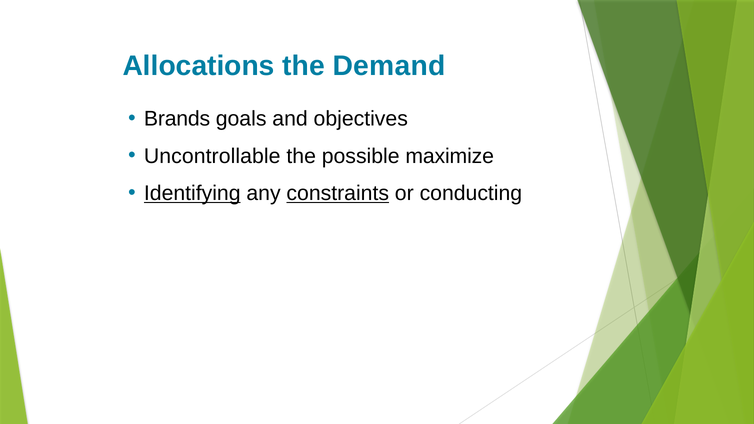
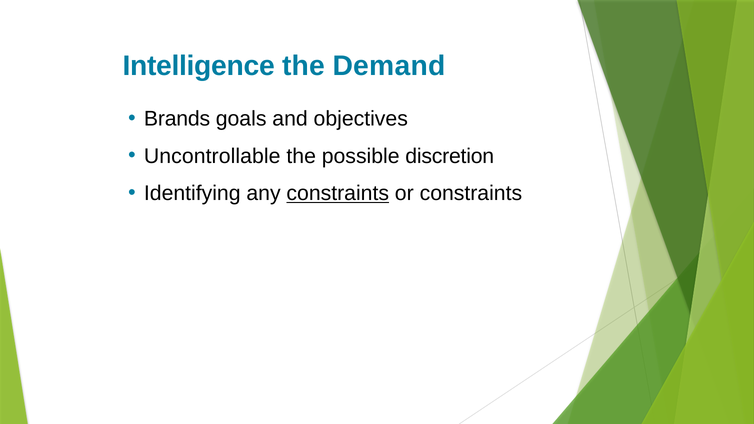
Allocations: Allocations -> Intelligence
maximize: maximize -> discretion
Identifying underline: present -> none
or conducting: conducting -> constraints
